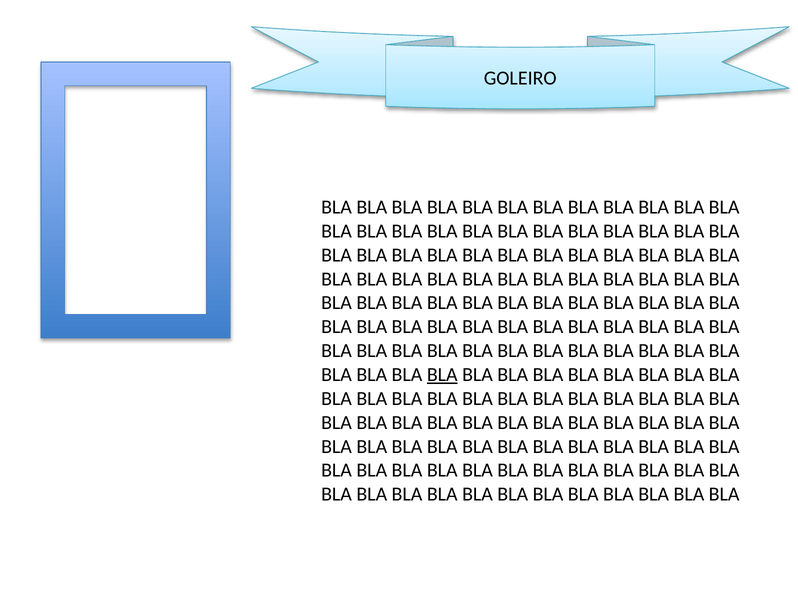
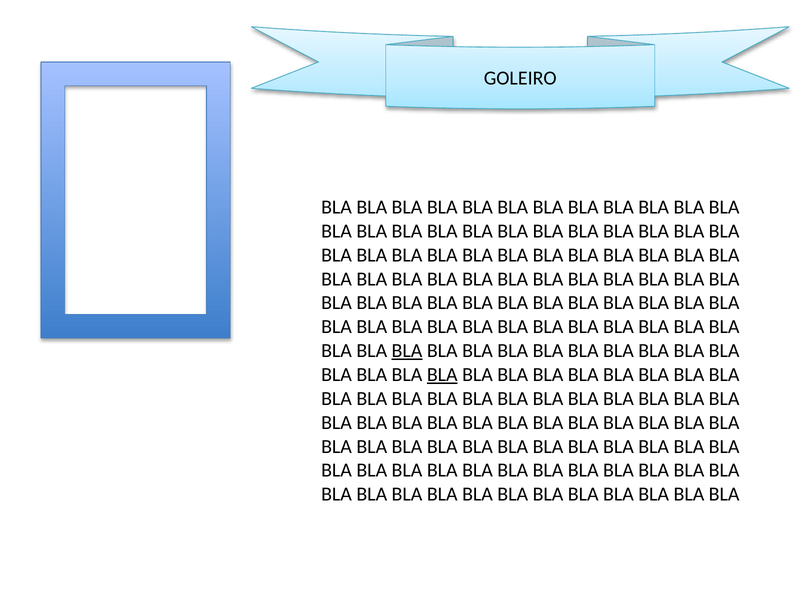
BLA at (407, 351) underline: none -> present
